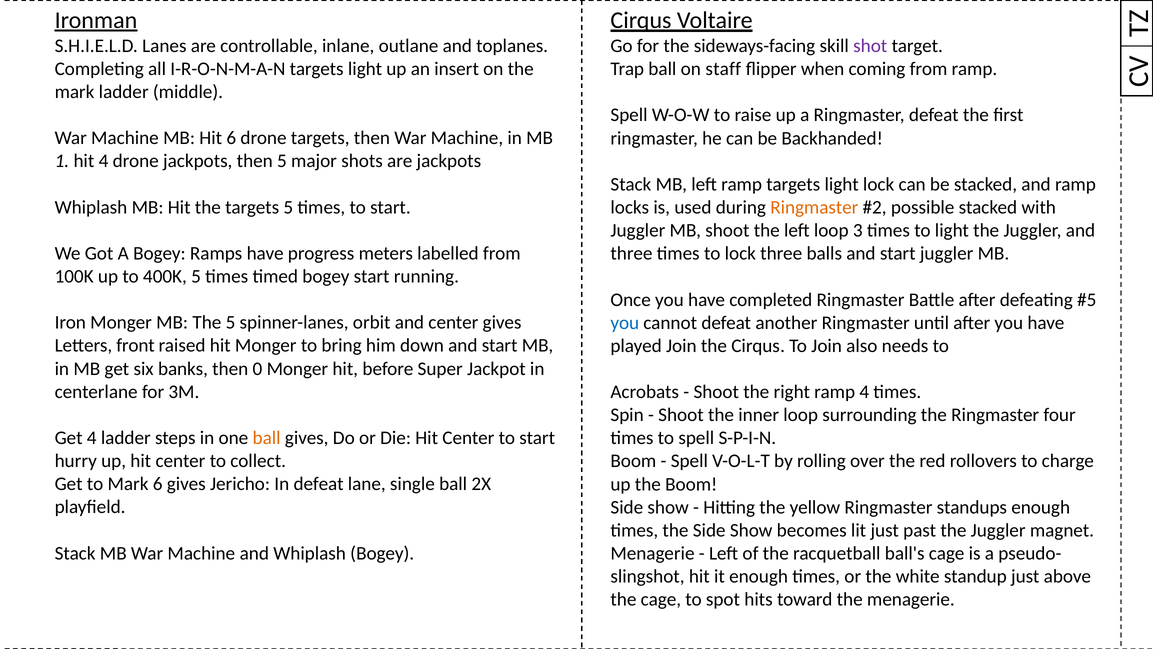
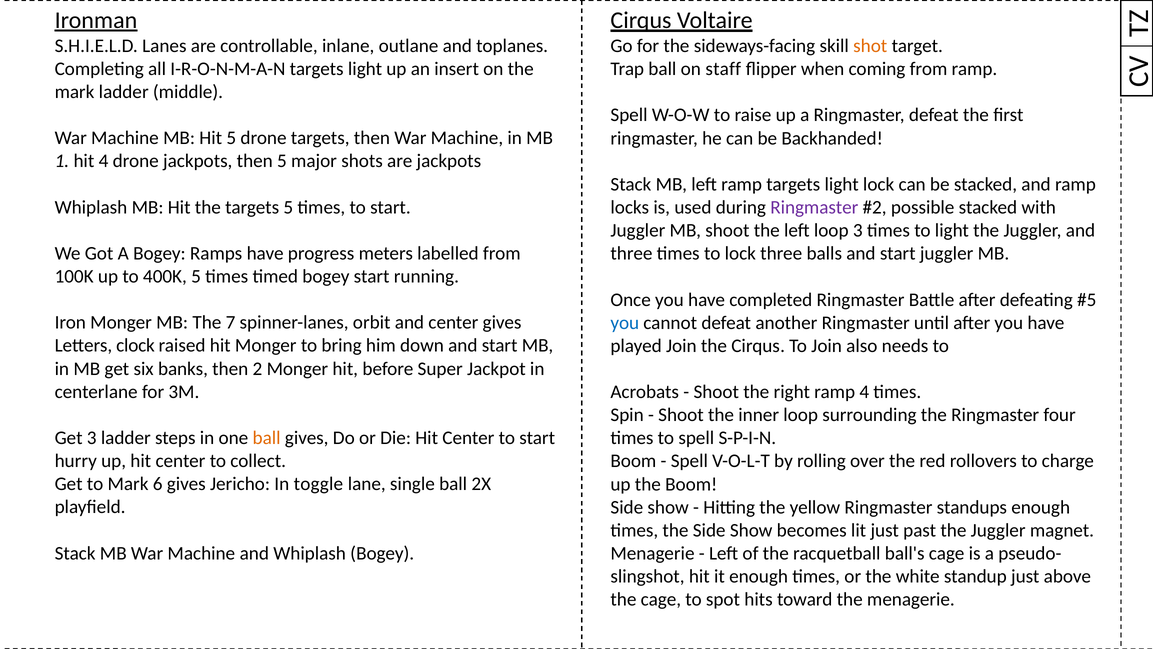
shot colour: purple -> orange
Hit 6: 6 -> 5
Ringmaster at (814, 207) colour: orange -> purple
The 5: 5 -> 7
front: front -> clock
0: 0 -> 2
Get 4: 4 -> 3
In defeat: defeat -> toggle
